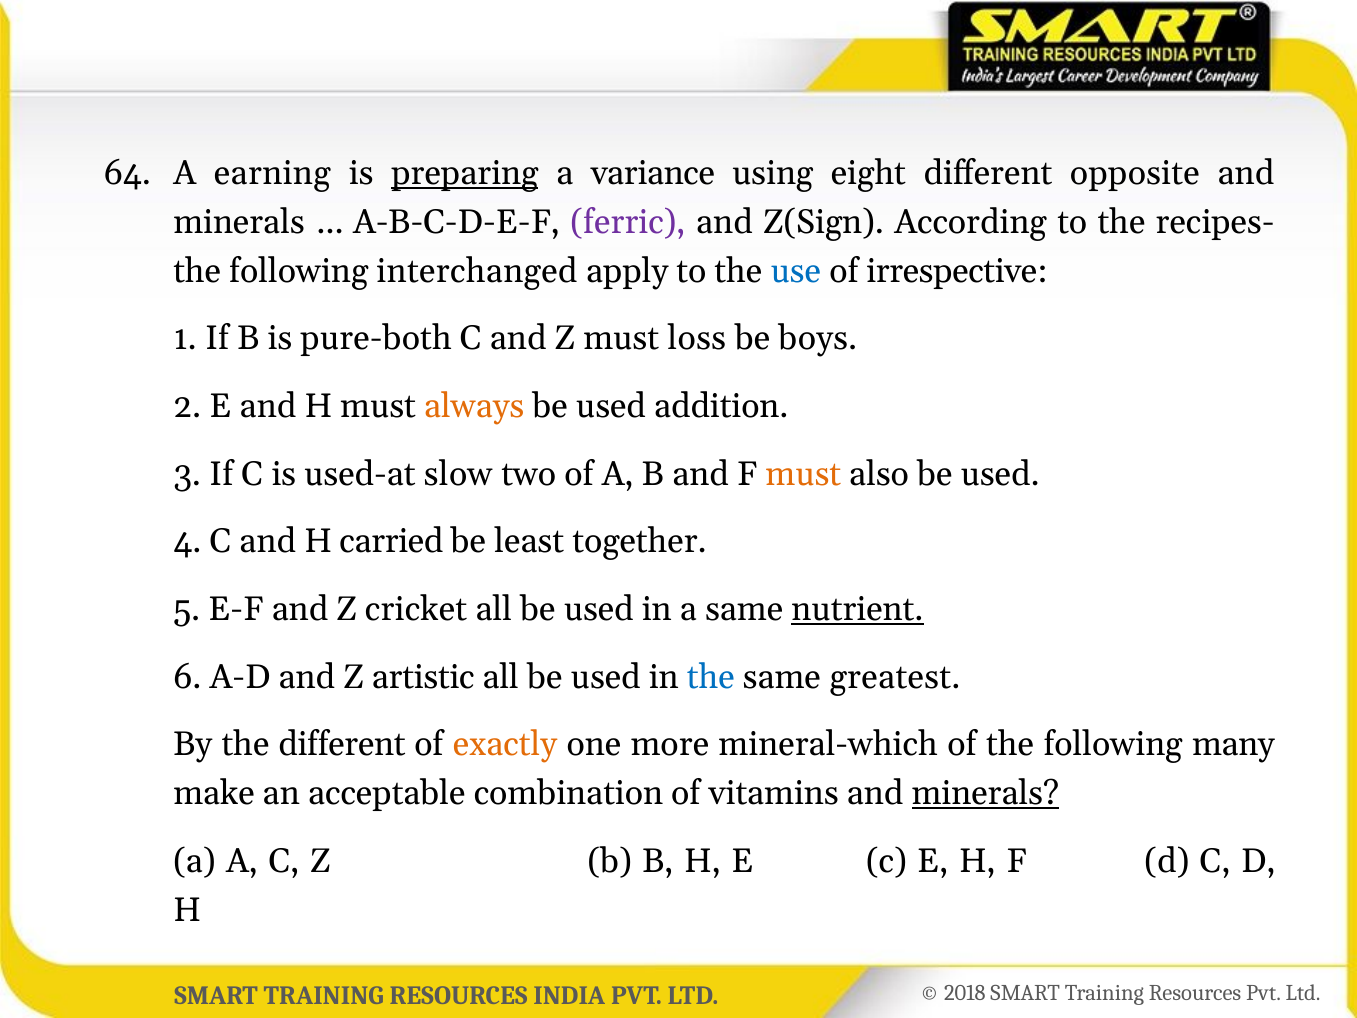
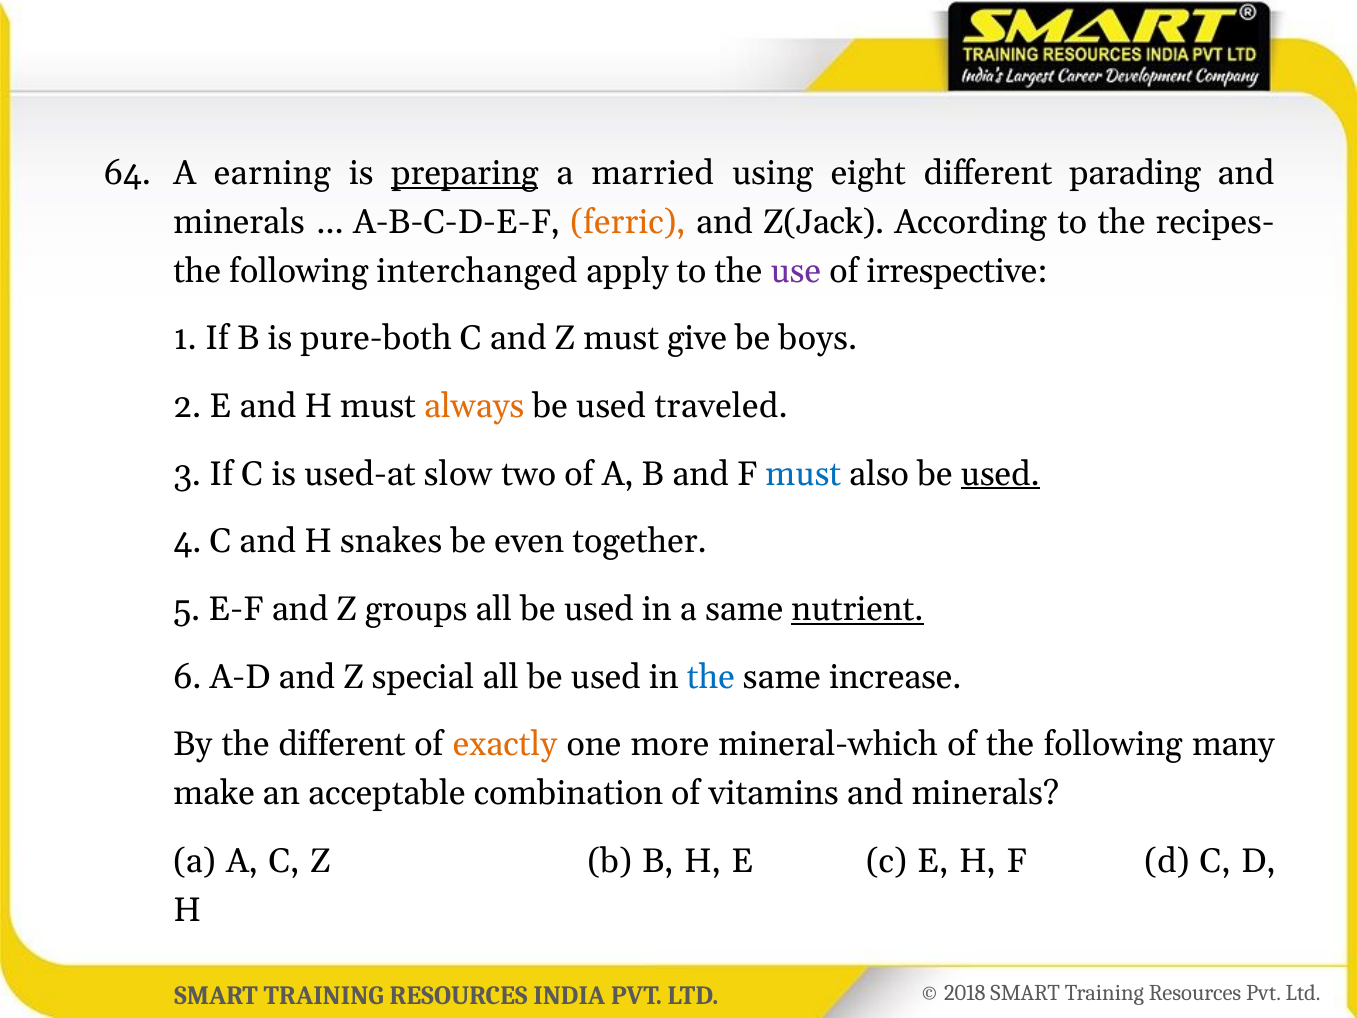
variance: variance -> married
opposite: opposite -> parading
ferric colour: purple -> orange
Z(Sign: Z(Sign -> Z(Jack
use colour: blue -> purple
loss: loss -> give
addition: addition -> traveled
must at (803, 474) colour: orange -> blue
used at (1000, 474) underline: none -> present
carried: carried -> snakes
least: least -> even
cricket: cricket -> groups
artistic: artistic -> special
greatest: greatest -> increase
minerals at (985, 793) underline: present -> none
